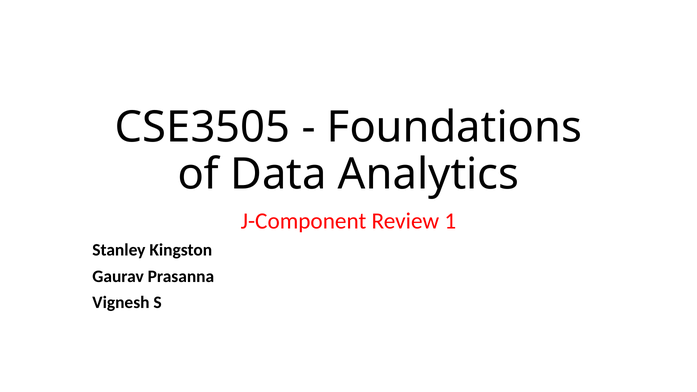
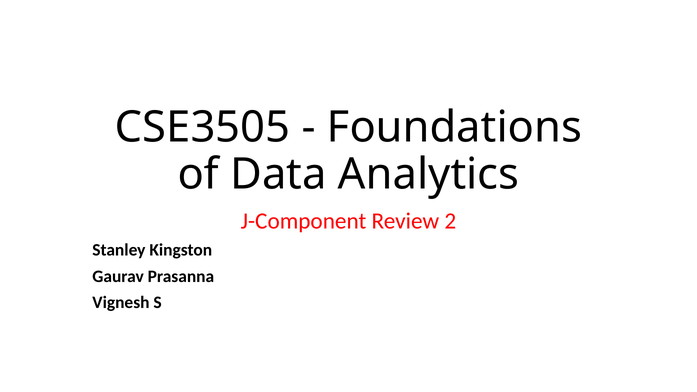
1: 1 -> 2
